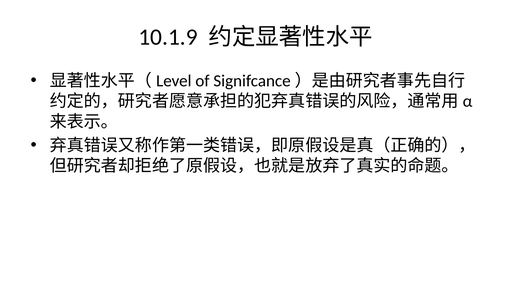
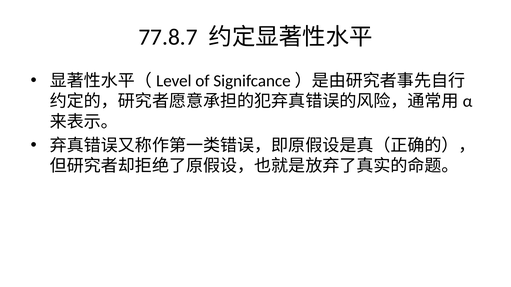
10.1.9: 10.1.9 -> 77.8.7
